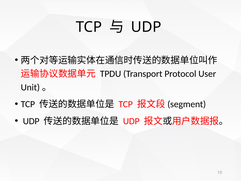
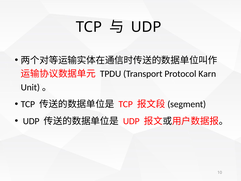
User: User -> Karn
